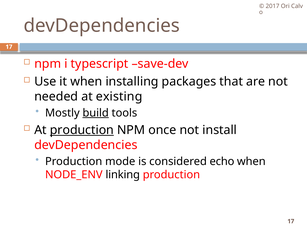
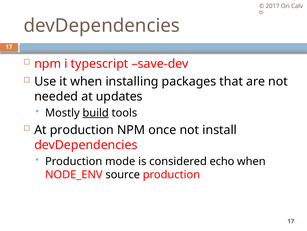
existing: existing -> updates
production at (82, 130) underline: present -> none
linking: linking -> source
